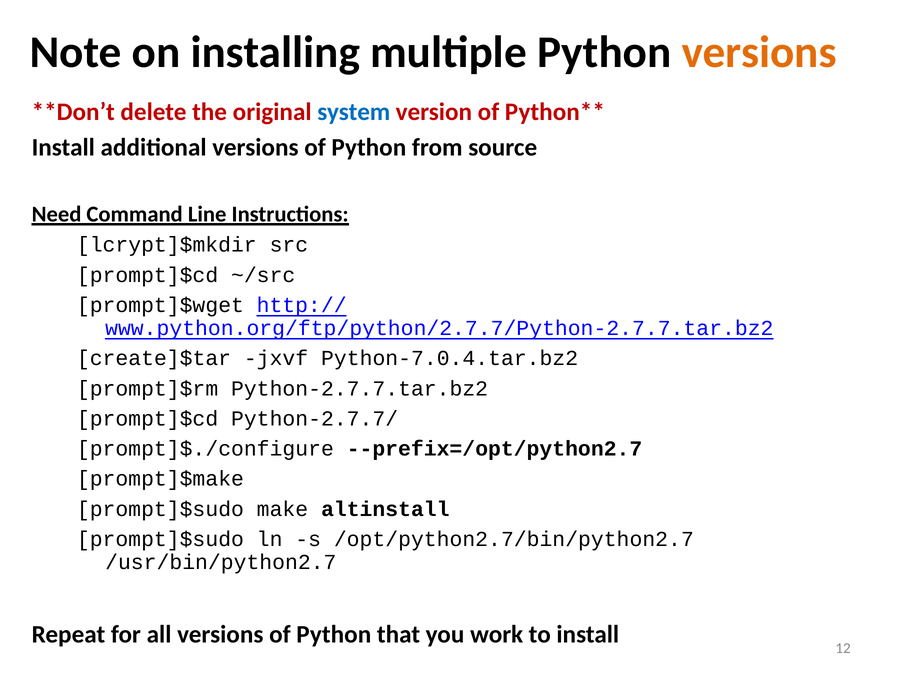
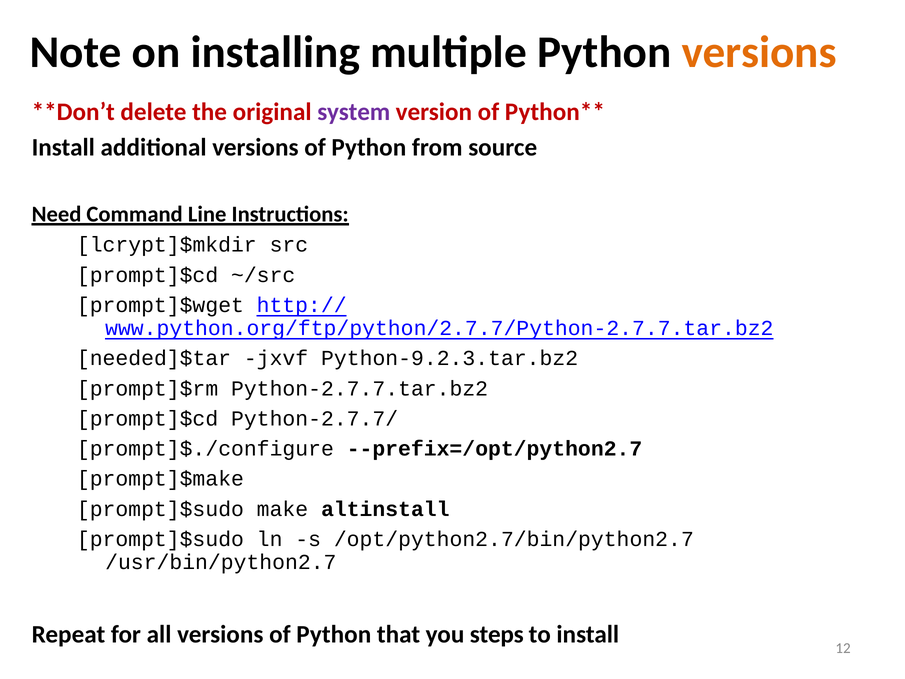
system colour: blue -> purple
create]$tar: create]$tar -> needed]$tar
Python-7.0.4.tar.bz2: Python-7.0.4.tar.bz2 -> Python-9.2.3.tar.bz2
work: work -> steps
